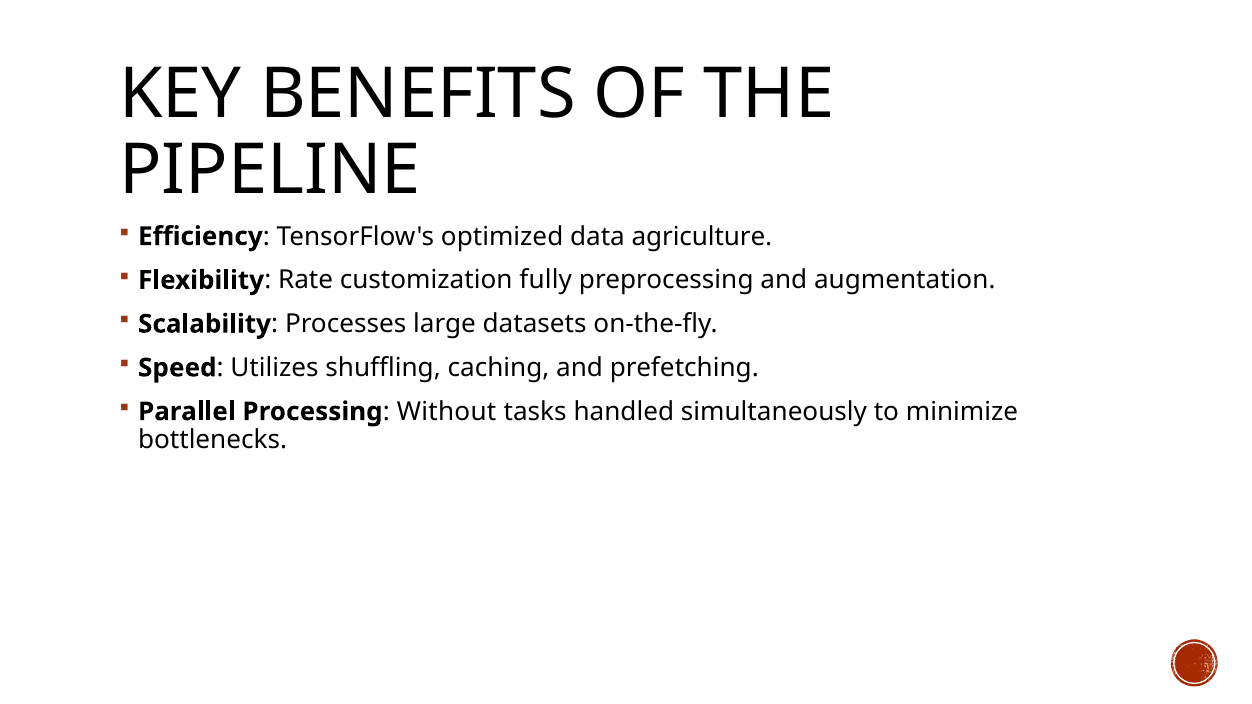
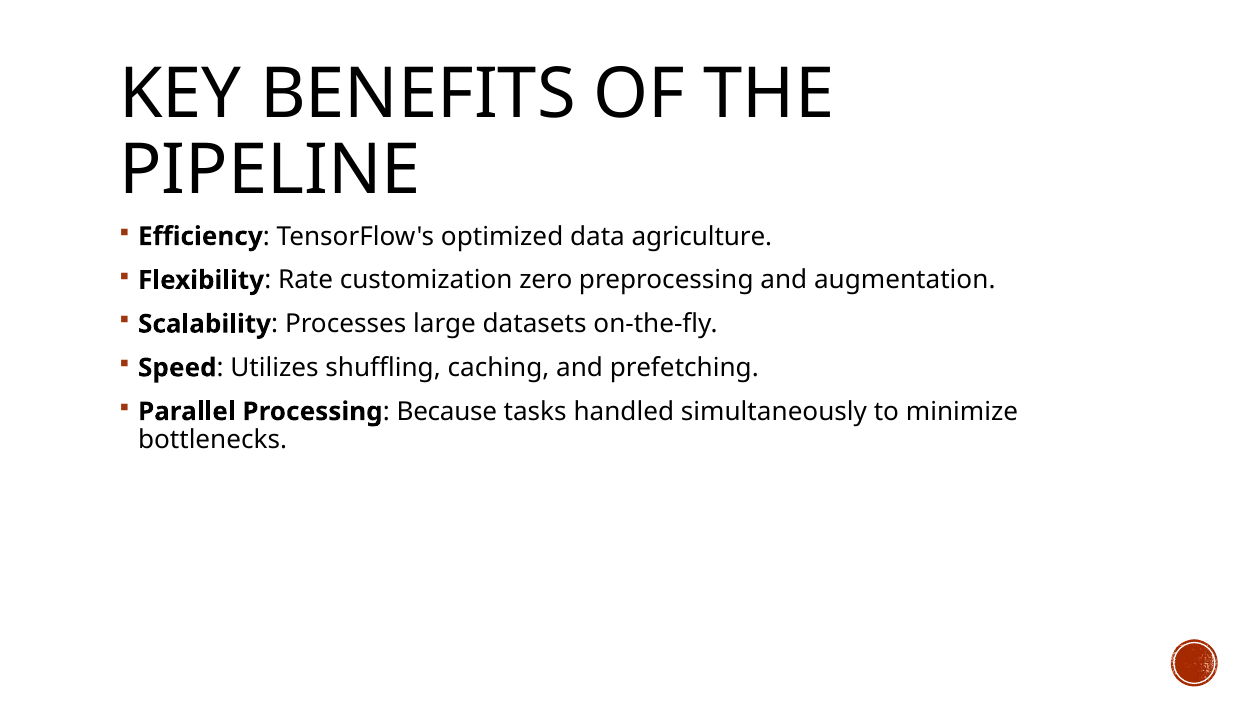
fully: fully -> zero
Without: Without -> Because
